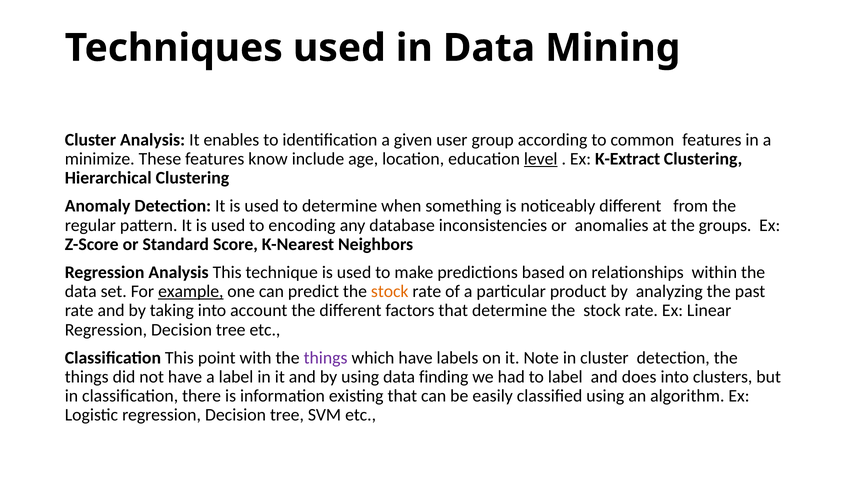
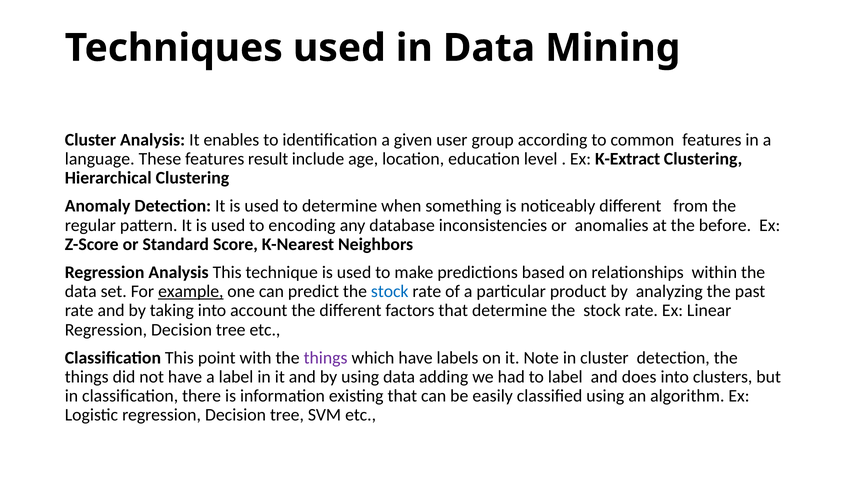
minimize: minimize -> language
know: know -> result
level underline: present -> none
groups: groups -> before
stock at (390, 292) colour: orange -> blue
finding: finding -> adding
